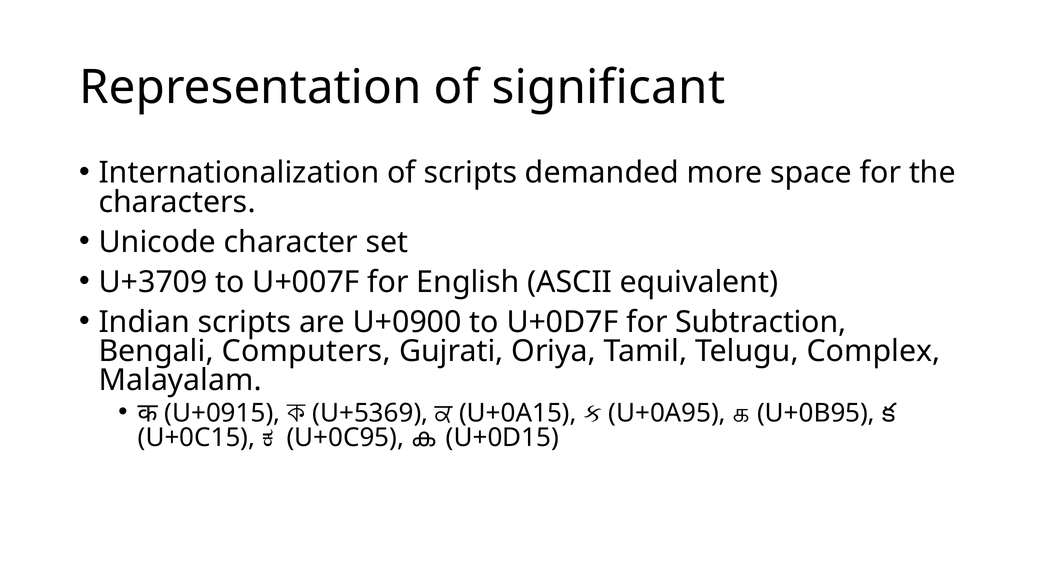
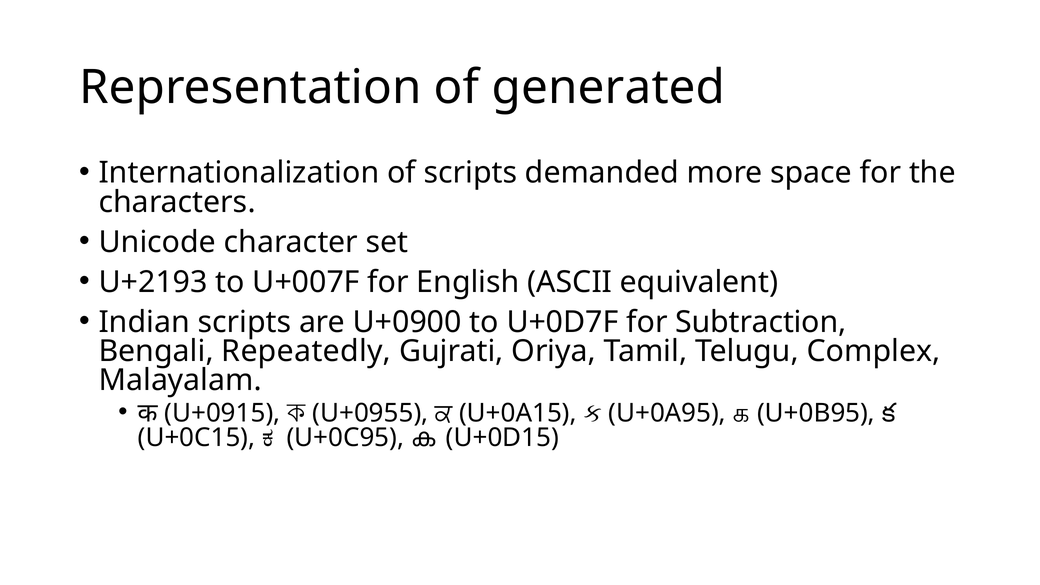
significant: significant -> generated
U+3709: U+3709 -> U+2193
Computers: Computers -> Repeatedly
U+5369: U+5369 -> U+0955
